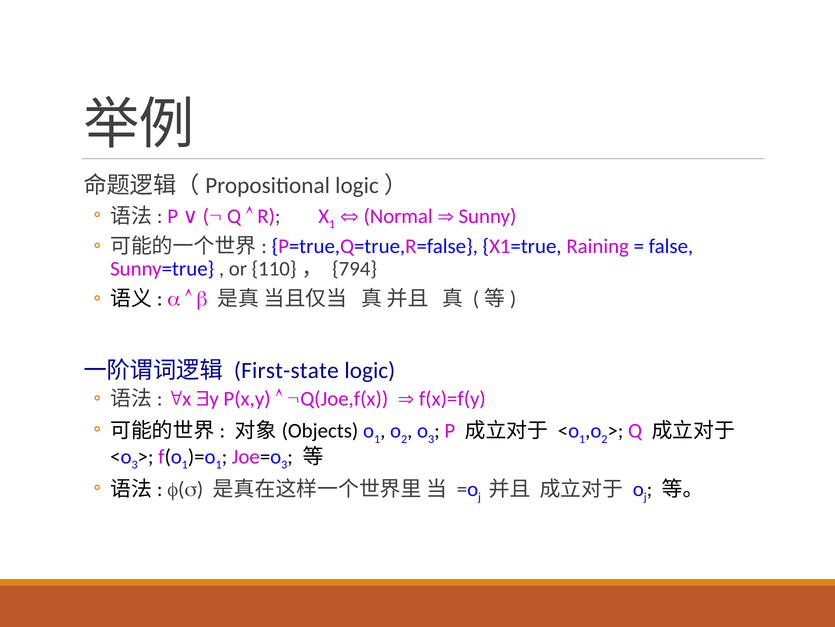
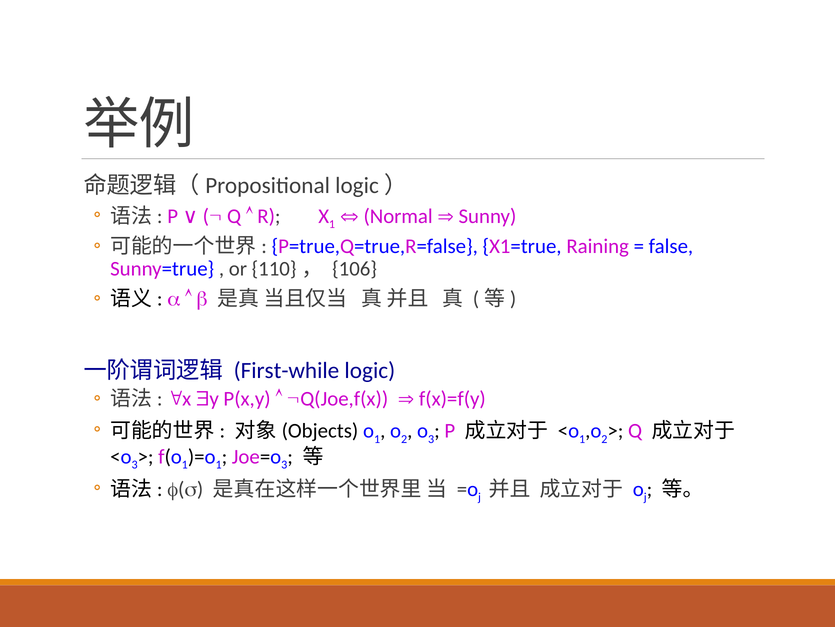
794: 794 -> 106
First-state: First-state -> First-while
